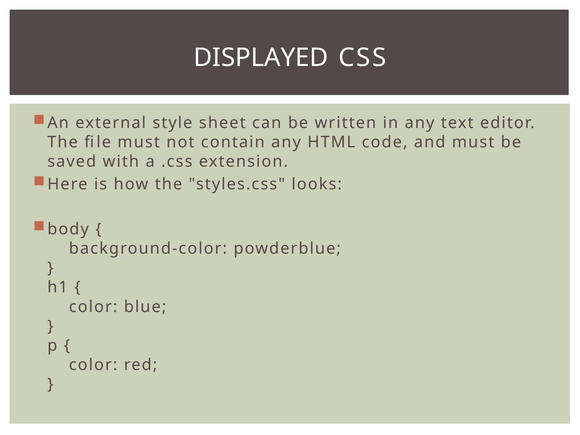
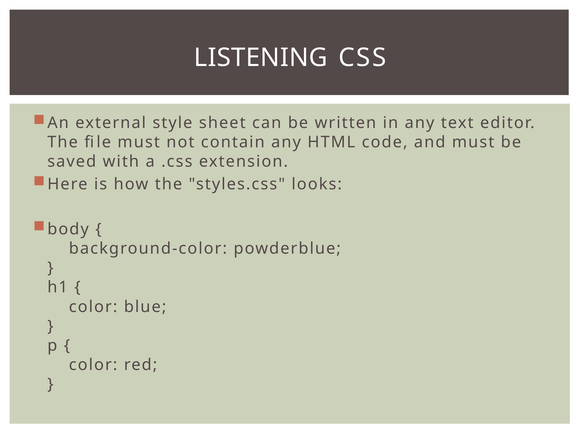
DISPLAYED: DISPLAYED -> LISTENING
